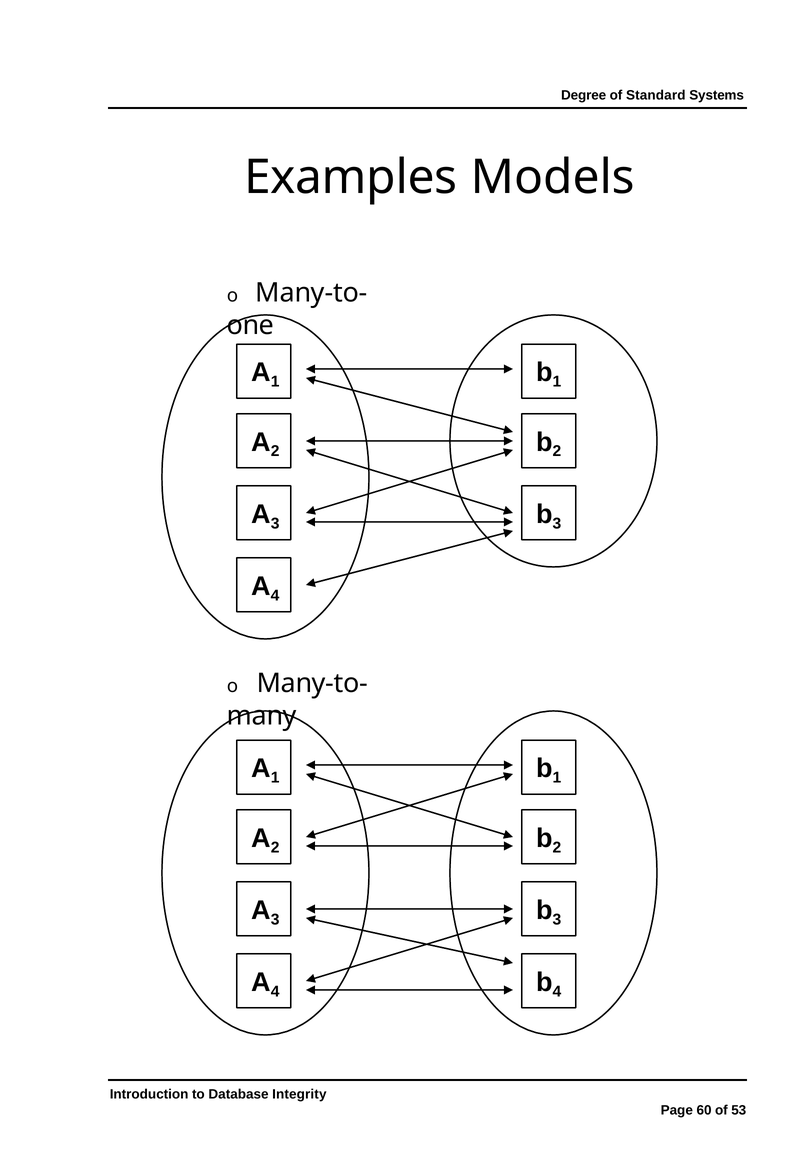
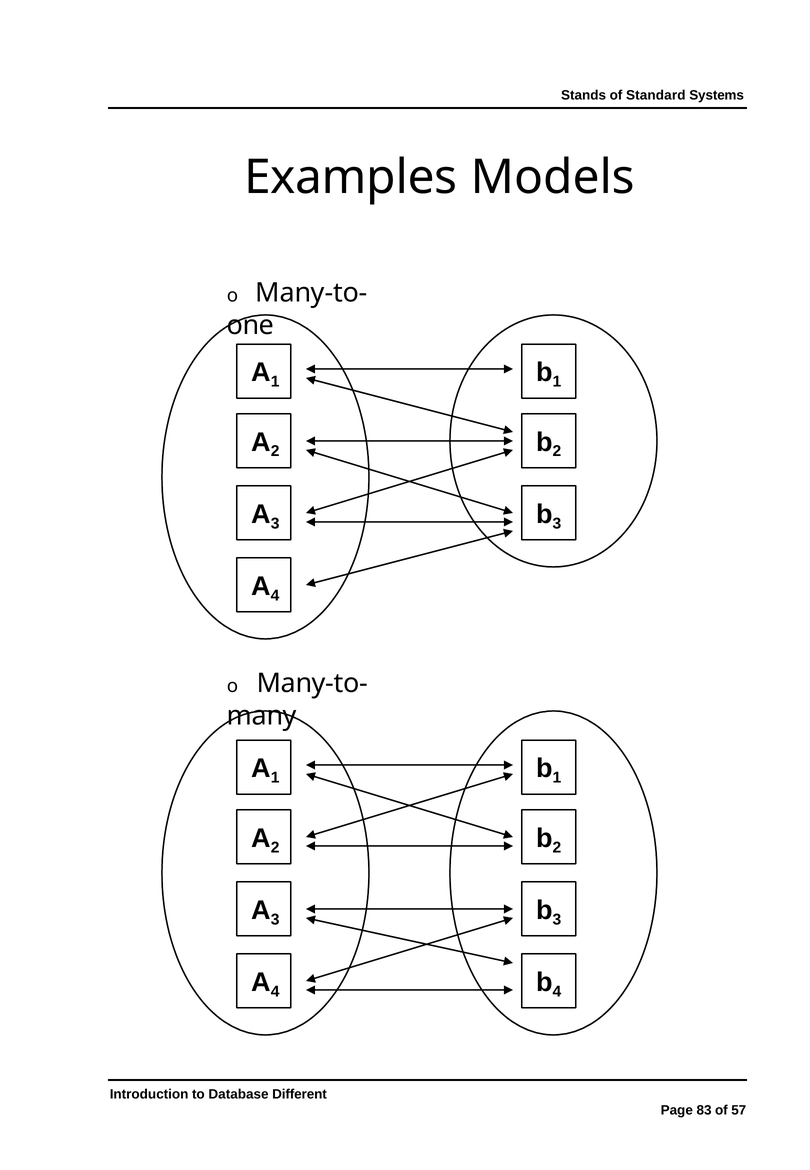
Degree: Degree -> Stands
Integrity: Integrity -> Different
60: 60 -> 83
53: 53 -> 57
